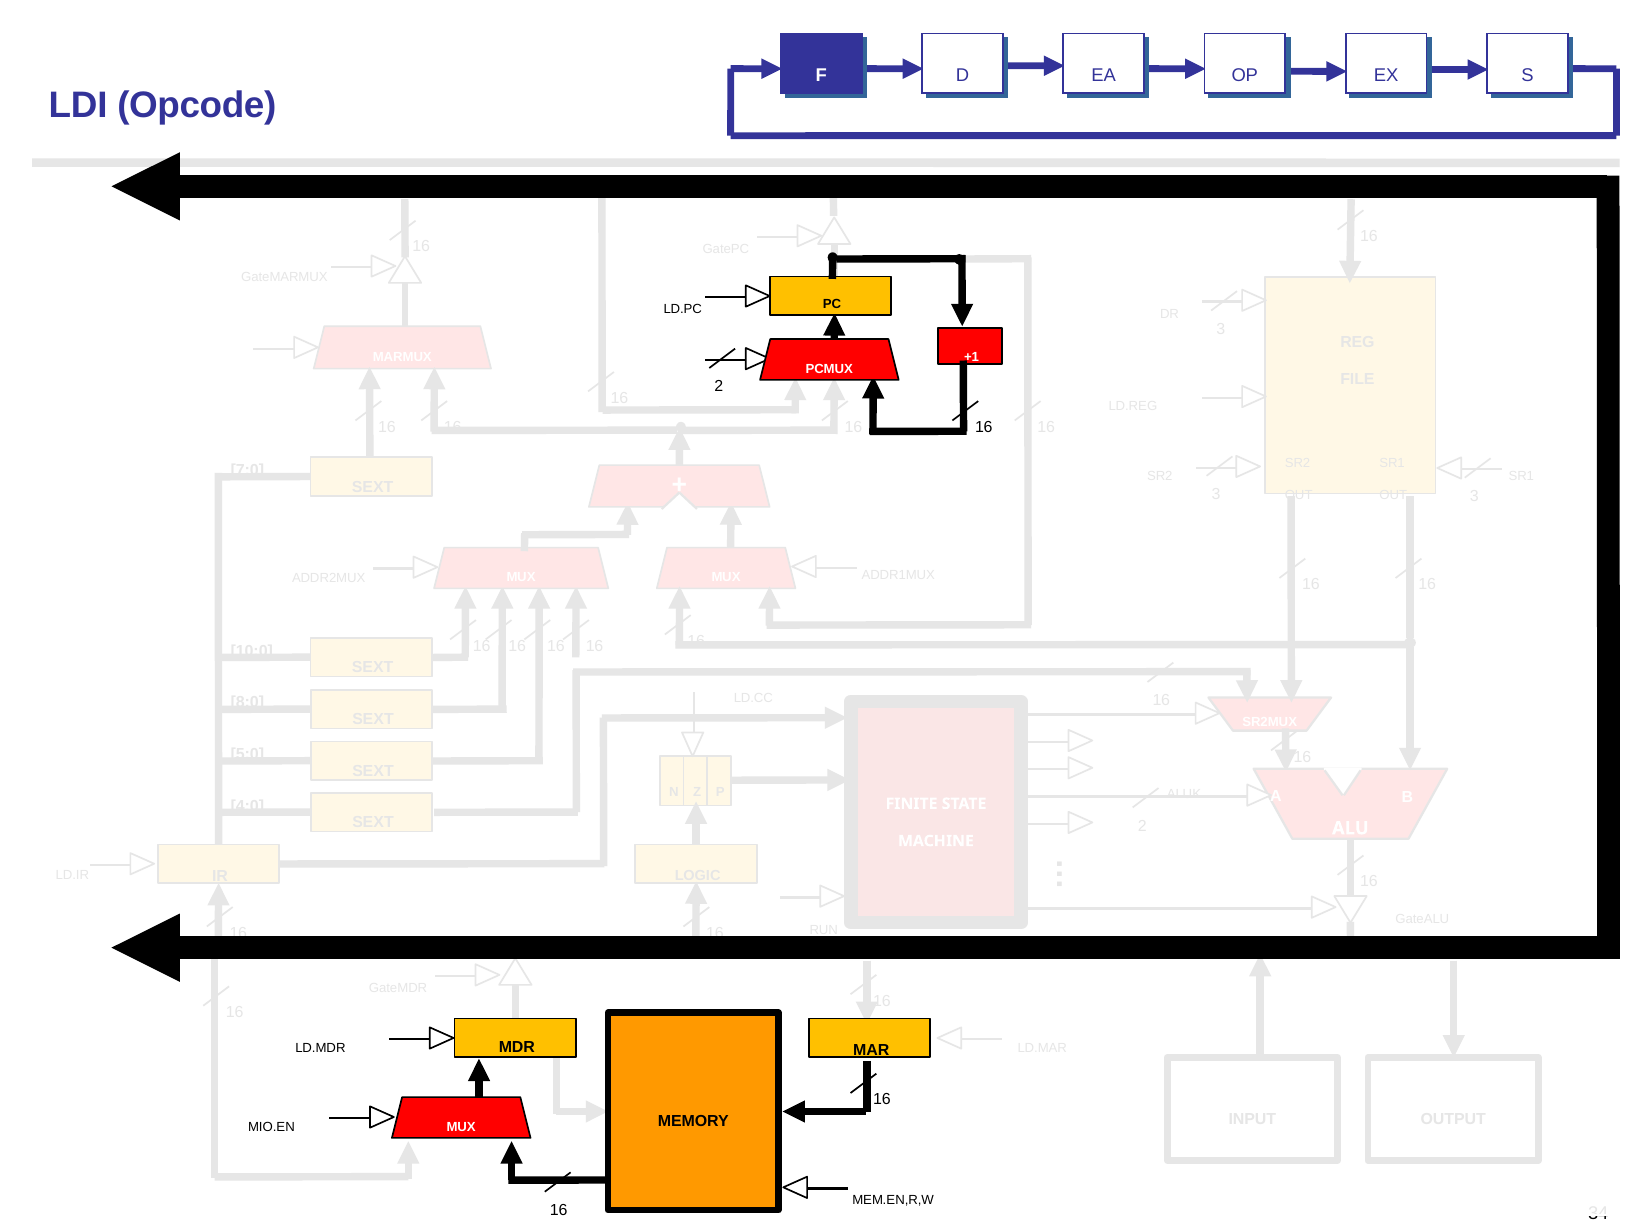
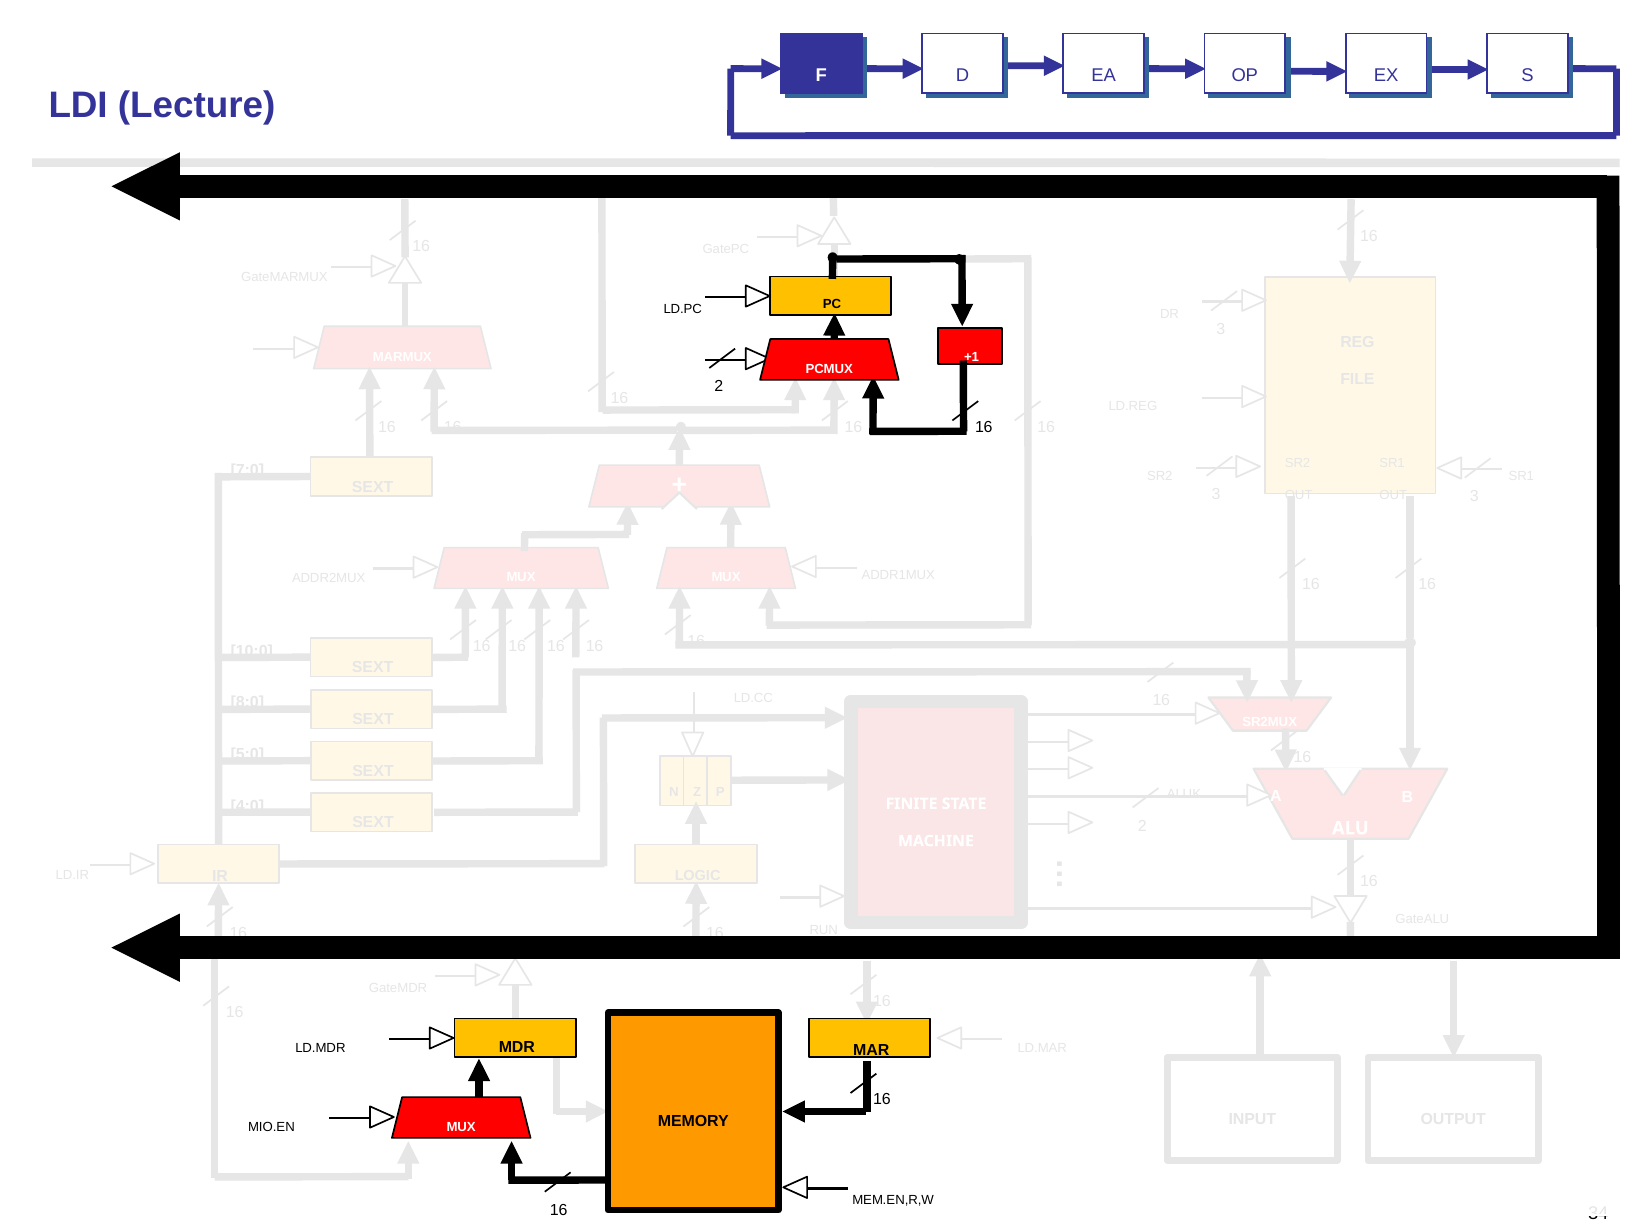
Opcode: Opcode -> Lecture
